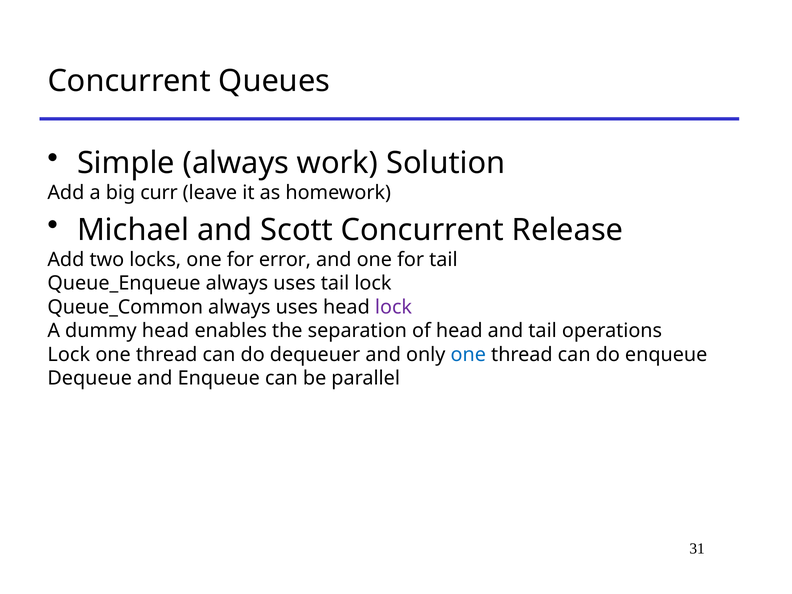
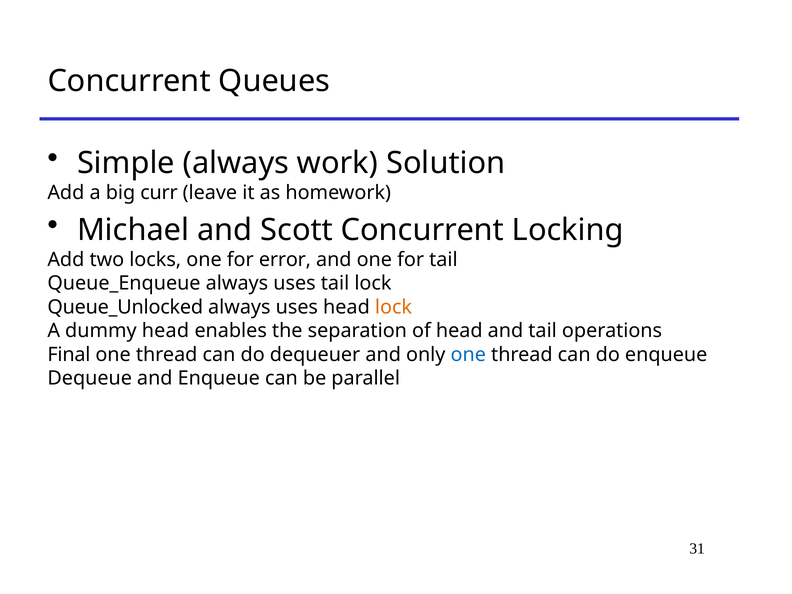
Release: Release -> Locking
Queue_Common: Queue_Common -> Queue_Unlocked
lock at (394, 307) colour: purple -> orange
Lock at (69, 355): Lock -> Final
